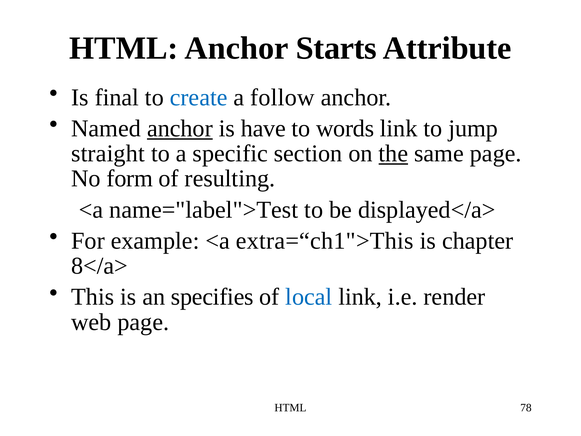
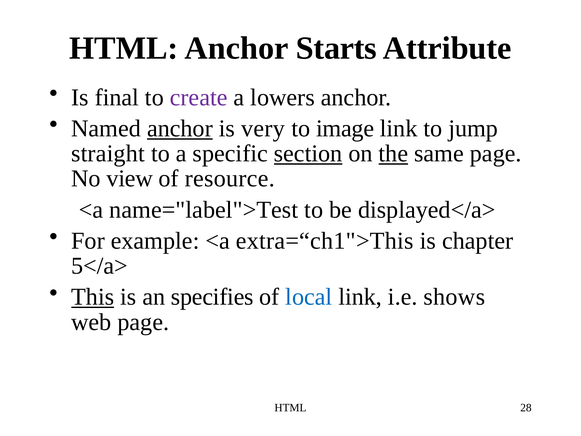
create colour: blue -> purple
follow: follow -> lowers
have: have -> very
words: words -> image
section underline: none -> present
form: form -> view
resulting: resulting -> resource
8</a>: 8</a> -> 5</a>
This underline: none -> present
render: render -> shows
78: 78 -> 28
